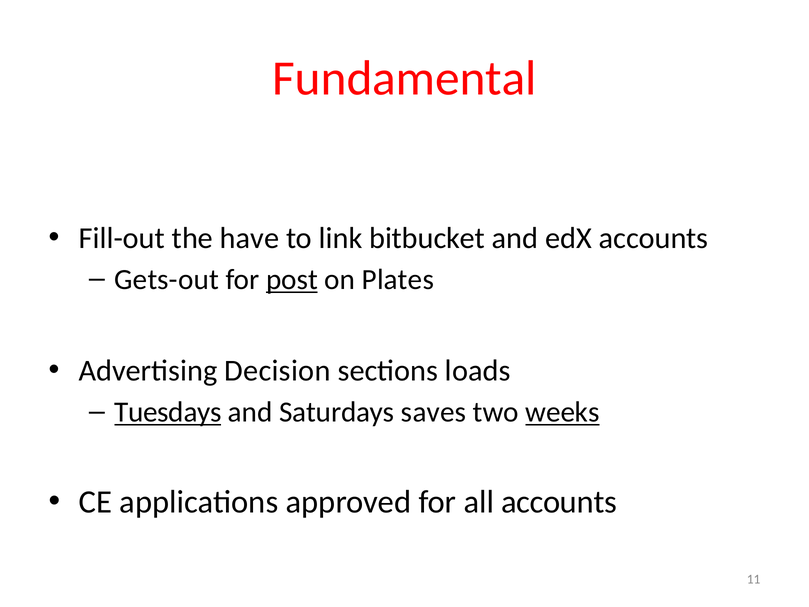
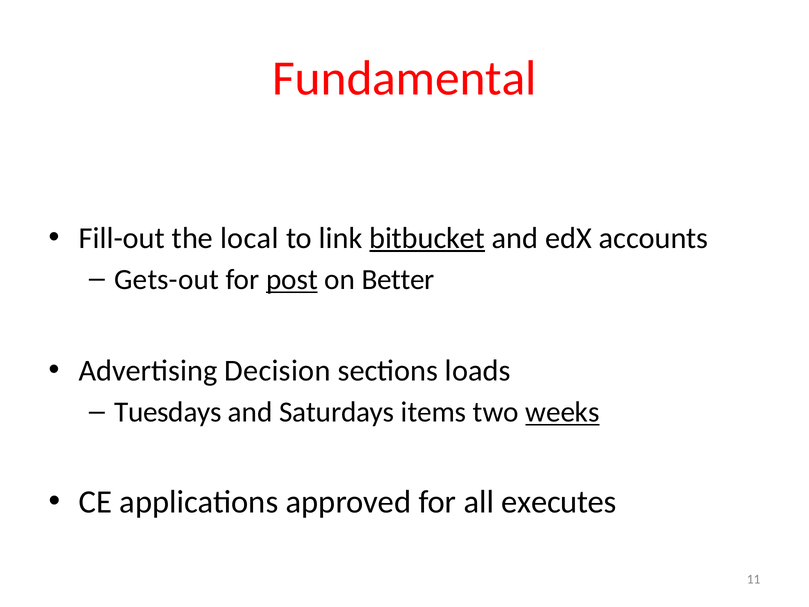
have: have -> local
bitbucket underline: none -> present
Plates: Plates -> Better
Tuesdays underline: present -> none
saves: saves -> items
all accounts: accounts -> executes
